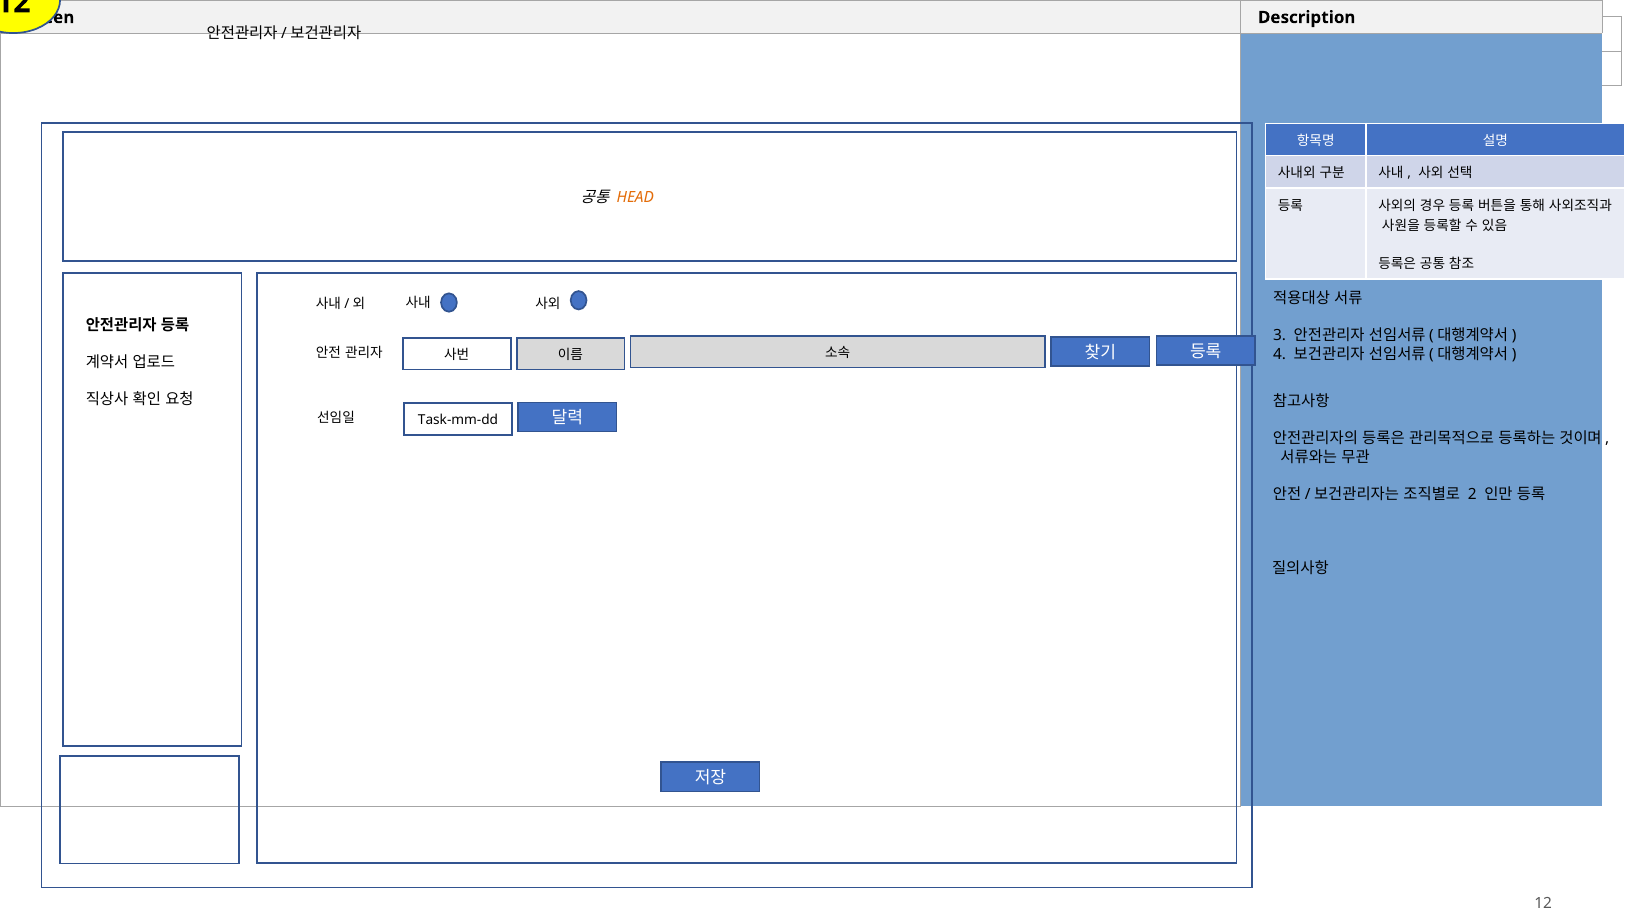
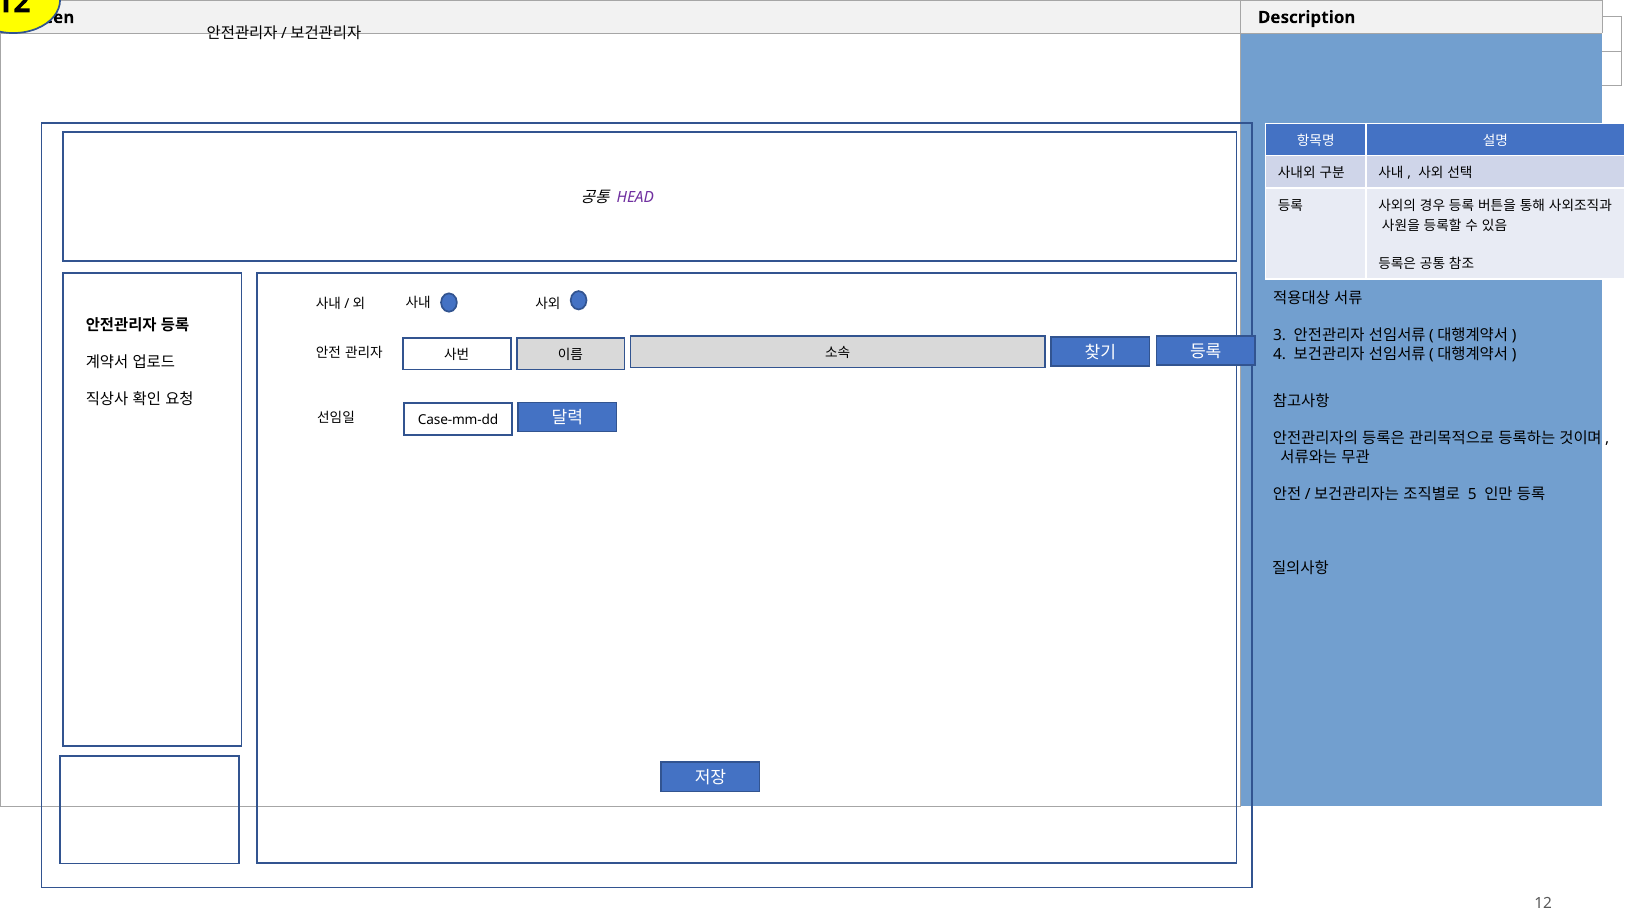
HEAD colour: orange -> purple
Task-mm-dd: Task-mm-dd -> Case-mm-dd
2: 2 -> 5
